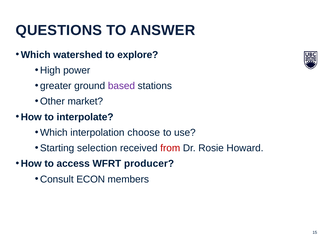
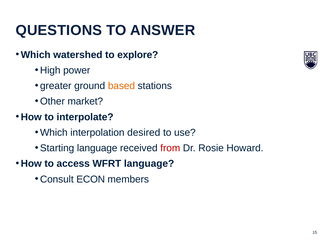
based colour: purple -> orange
choose: choose -> desired
Starting selection: selection -> language
WFRT producer: producer -> language
